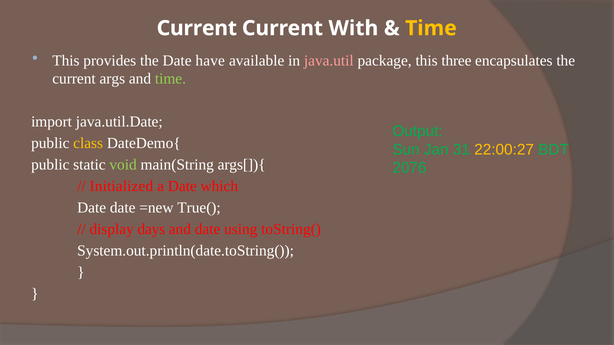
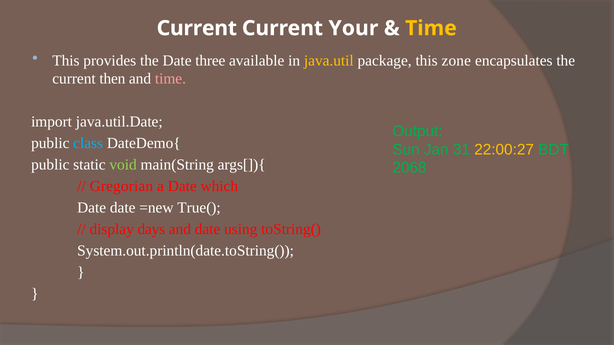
With: With -> Your
have: have -> three
java.util colour: pink -> yellow
three: three -> zone
args: args -> then
time at (170, 79) colour: light green -> pink
class colour: yellow -> light blue
2076: 2076 -> 2068
Initialized: Initialized -> Gregorian
